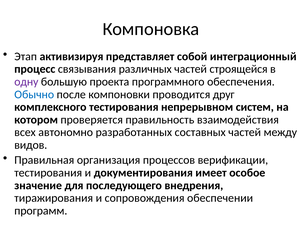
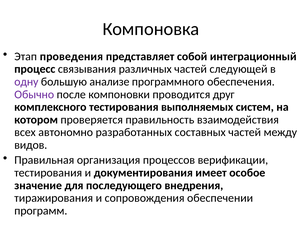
активизируя: активизируя -> проведения
строящейся: строящейся -> следующей
проекта: проекта -> анализе
Обычно colour: blue -> purple
непрерывном: непрерывном -> выполняемых
